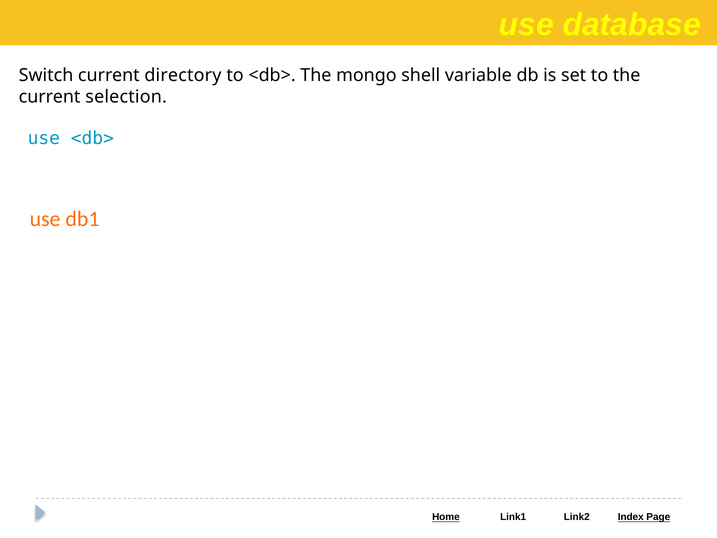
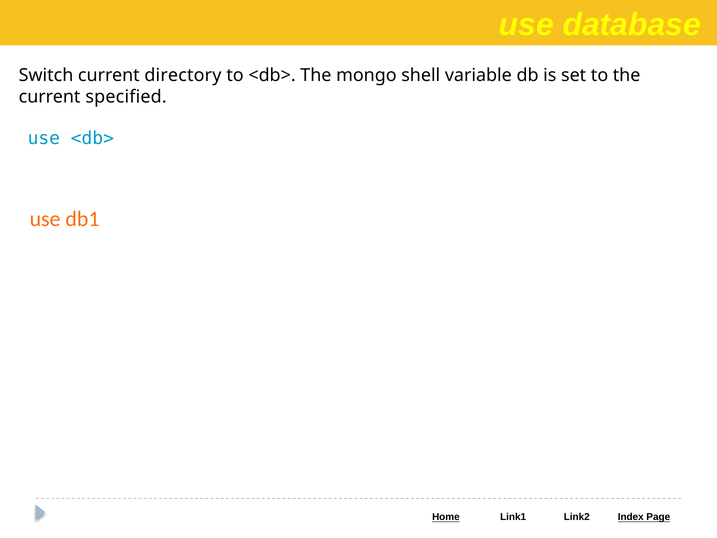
selection: selection -> specified
